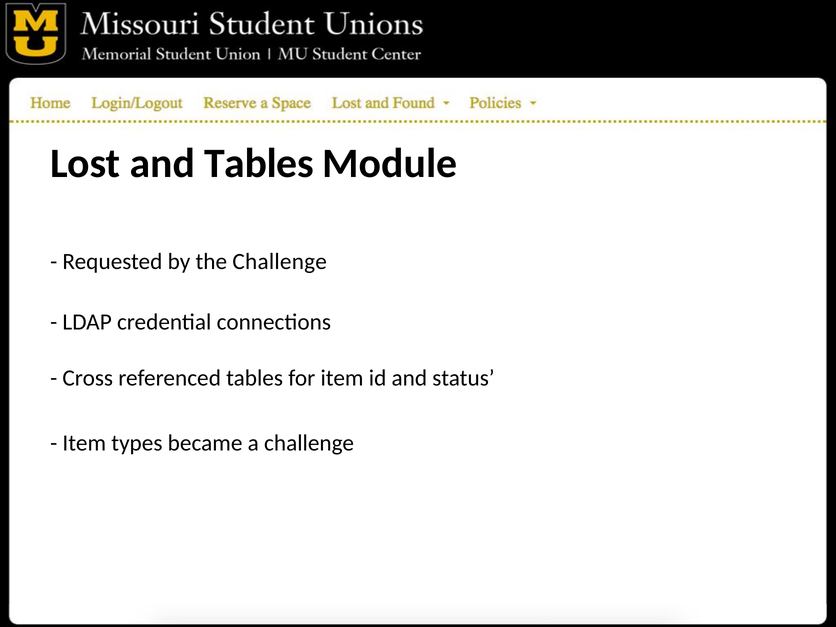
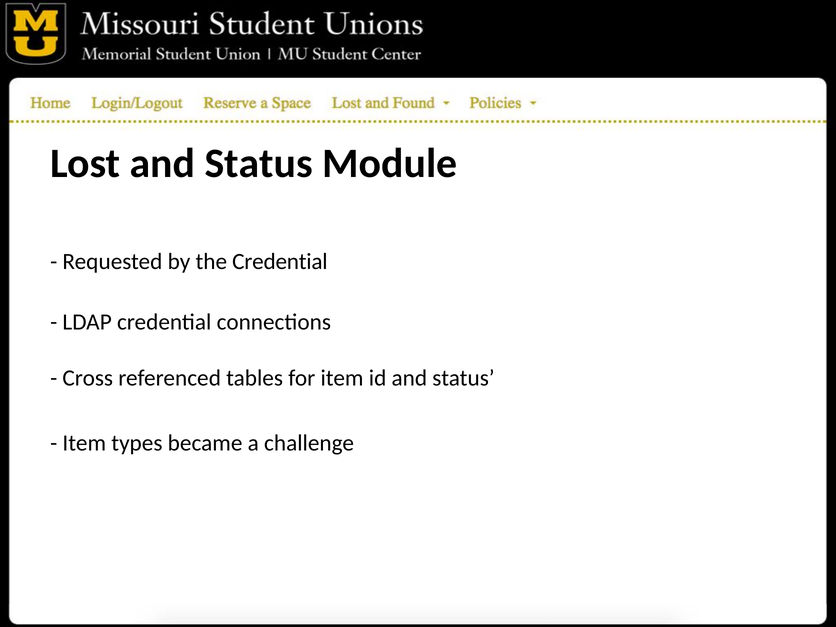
Lost and Tables: Tables -> Status
the Challenge: Challenge -> Credential
